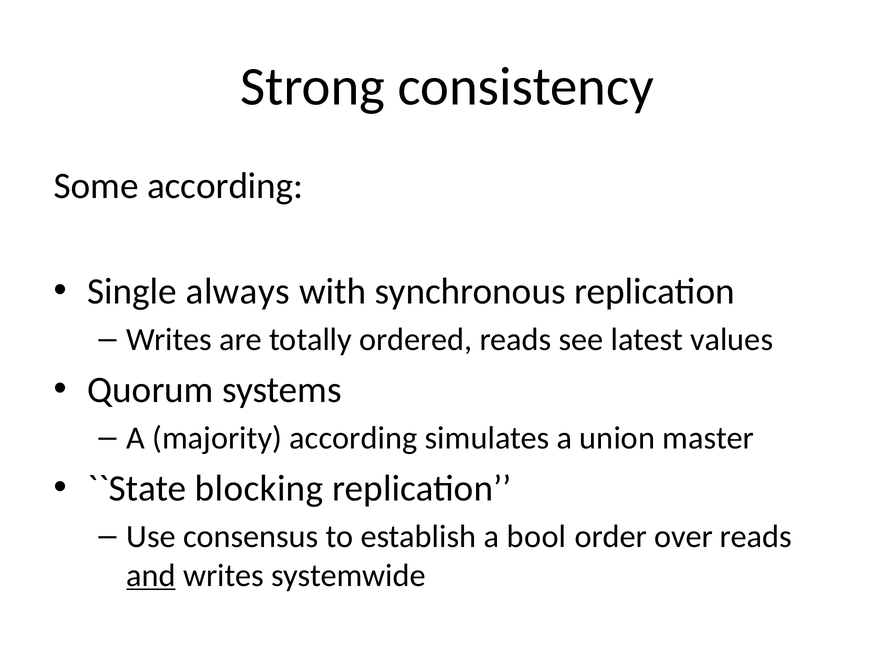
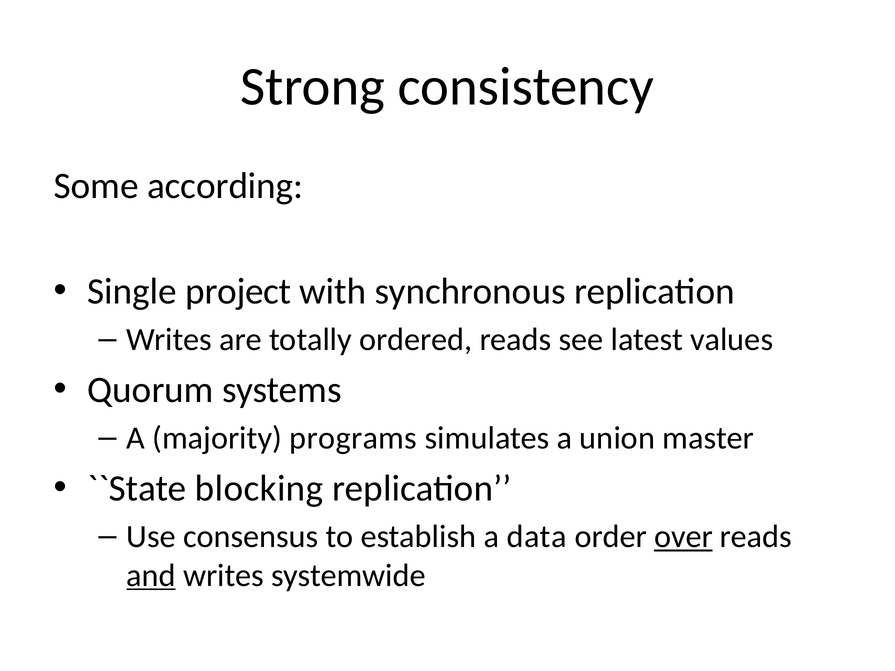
always: always -> project
majority according: according -> programs
bool: bool -> data
over underline: none -> present
